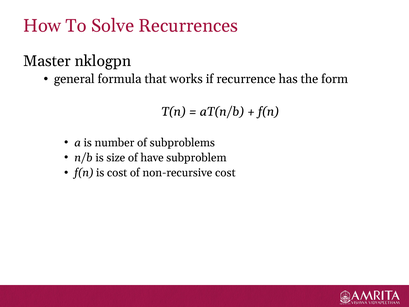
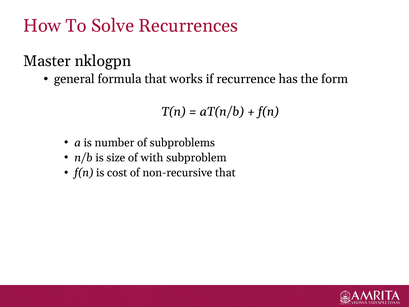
have: have -> with
non-recursive cost: cost -> that
